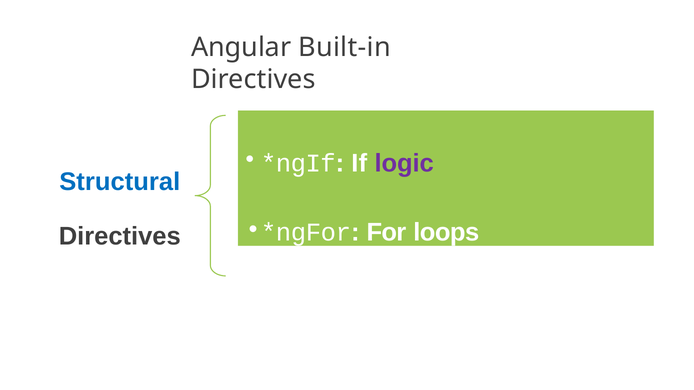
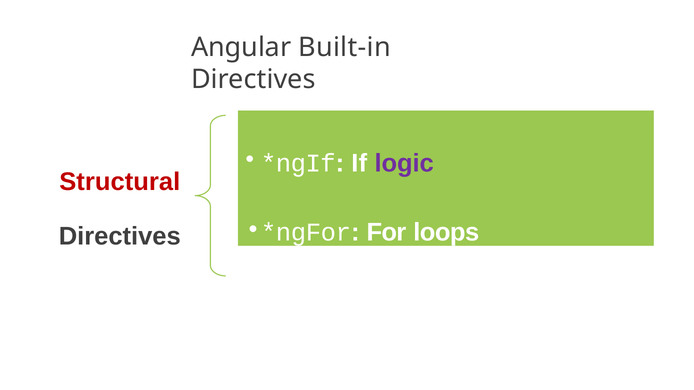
Structural colour: blue -> red
